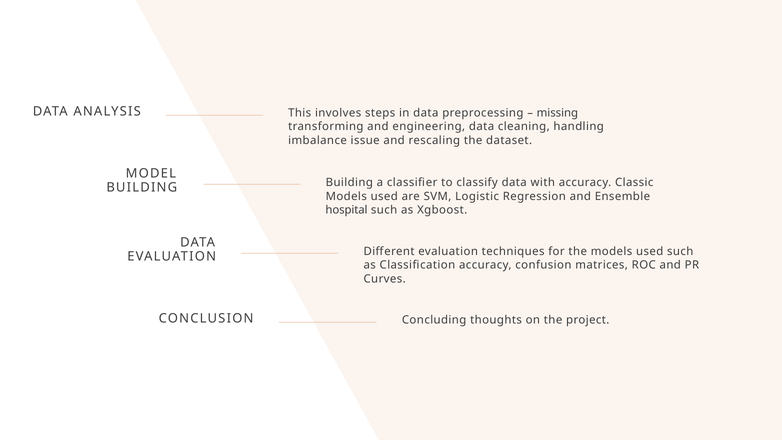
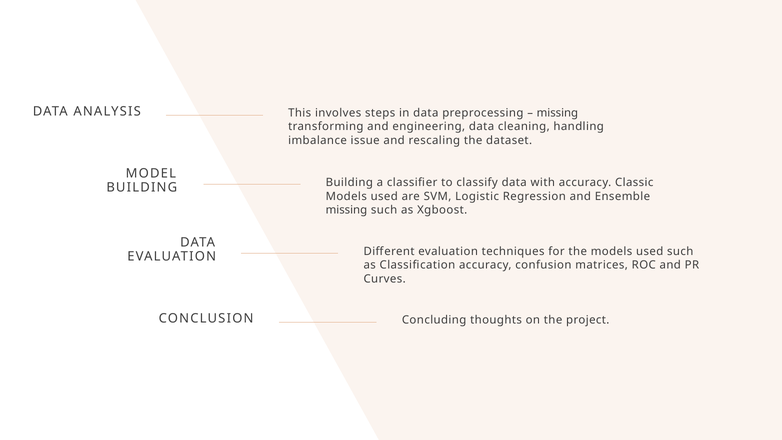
hospital at (346, 210): hospital -> missing
